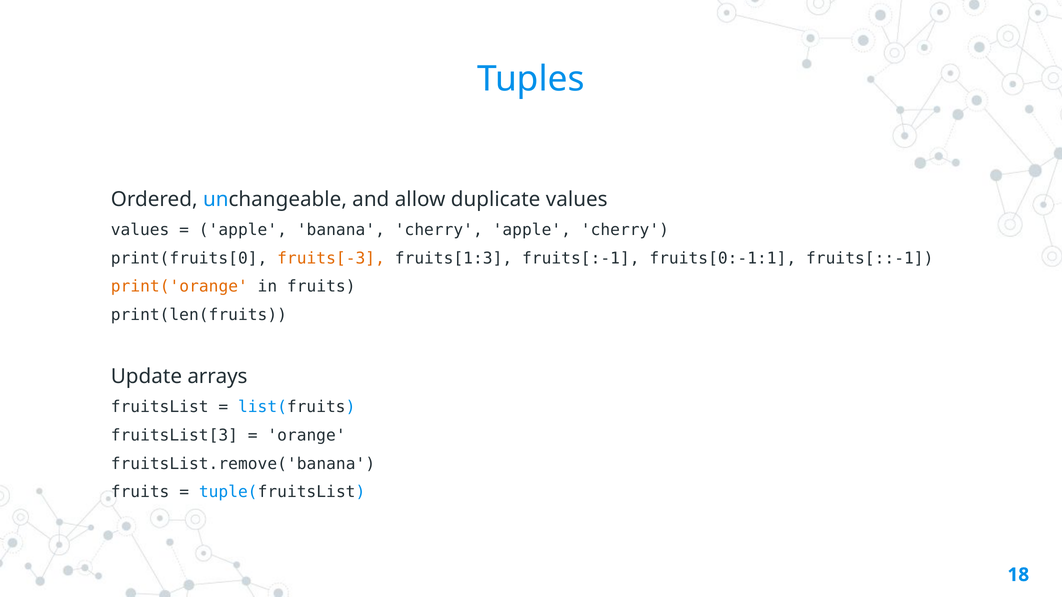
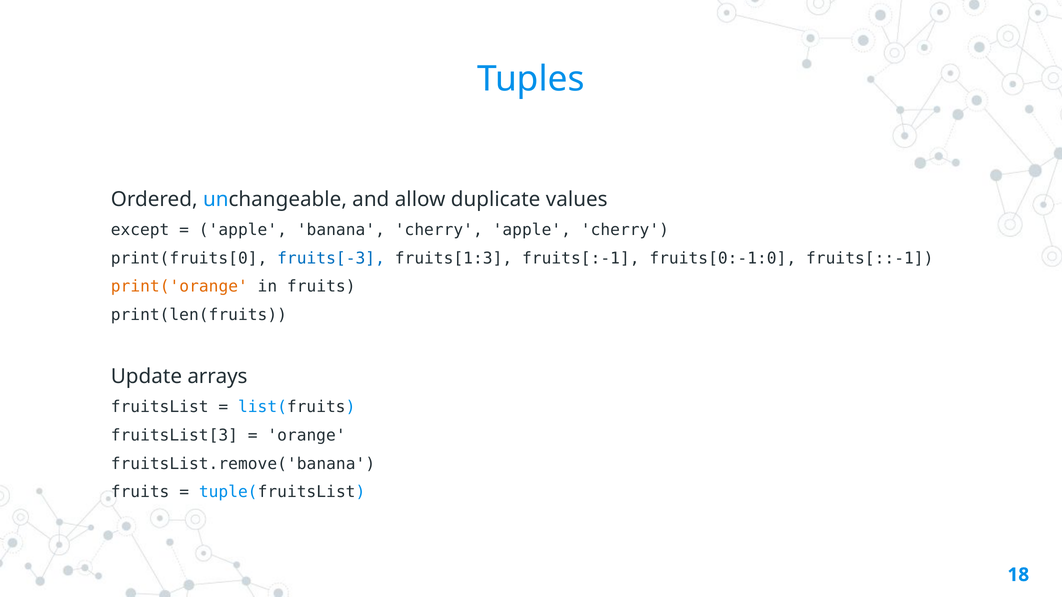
values at (140, 230): values -> except
fruits[-3 colour: orange -> blue
fruits[0:-1:1: fruits[0:-1:1 -> fruits[0:-1:0
